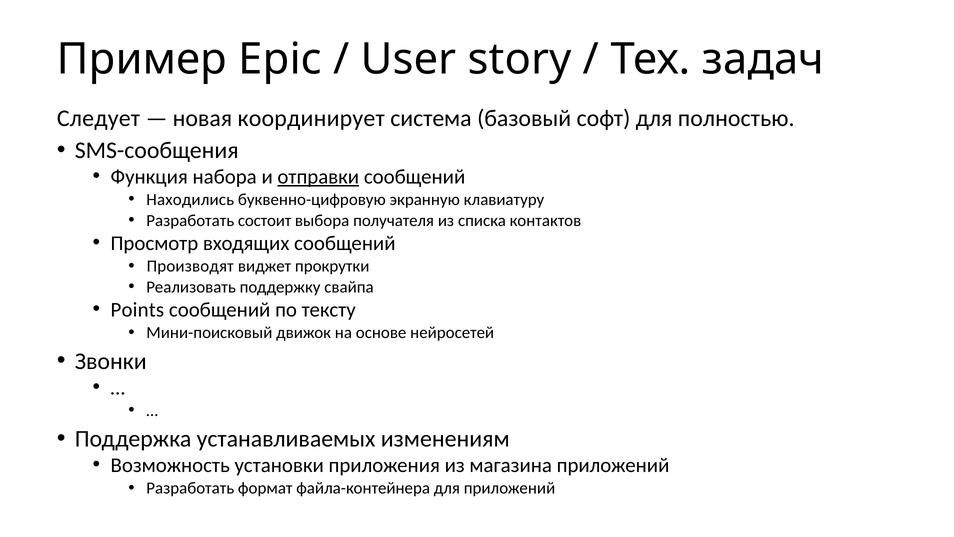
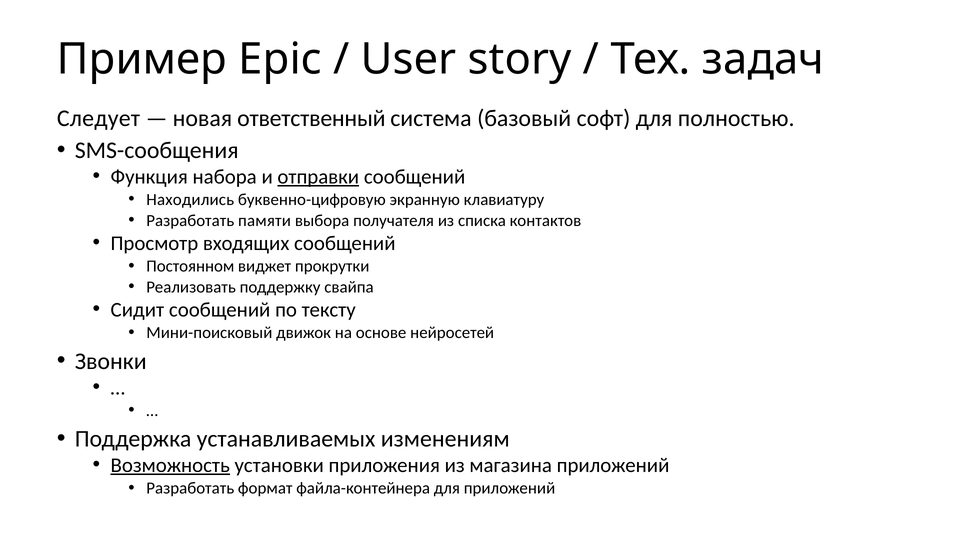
координирует: координирует -> ответственный
состоит: состоит -> памяти
Производят: Производят -> Постоянном
Points: Points -> Сидит
Возможность underline: none -> present
